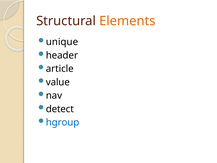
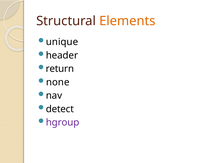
article: article -> return
value: value -> none
hgroup colour: blue -> purple
